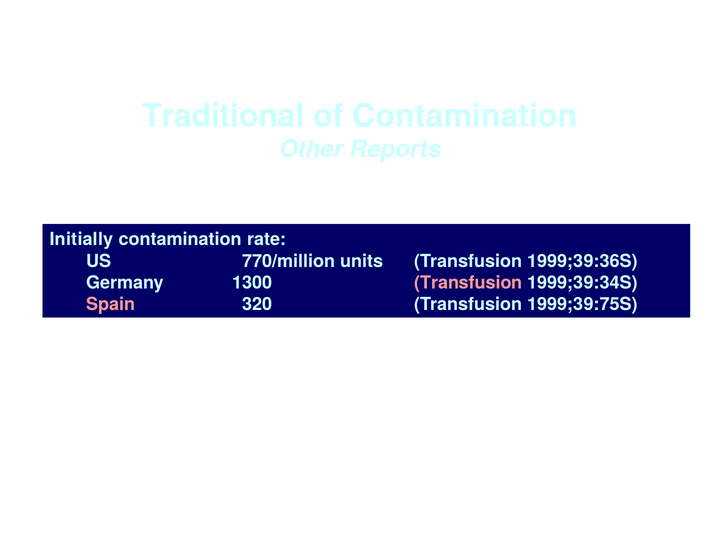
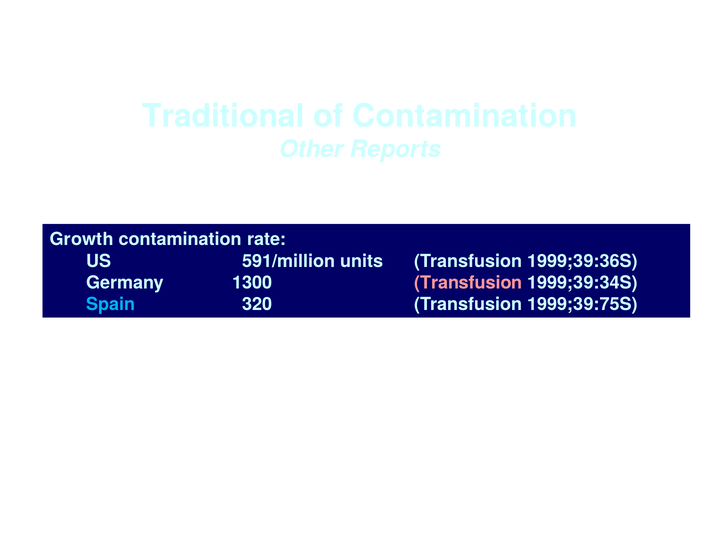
Initially: Initially -> Growth
770/million: 770/million -> 591/million
Spain colour: pink -> light blue
